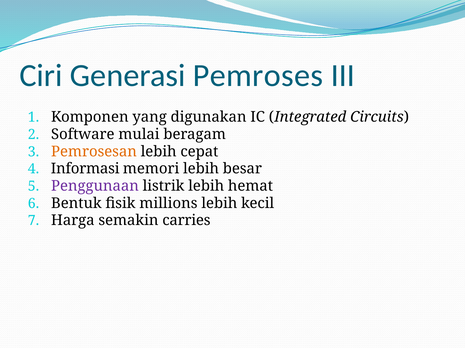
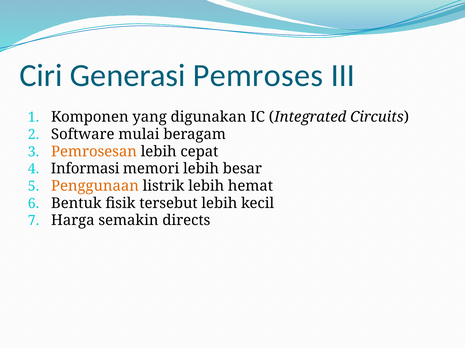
Penggunaan colour: purple -> orange
millions: millions -> tersebut
carries: carries -> directs
